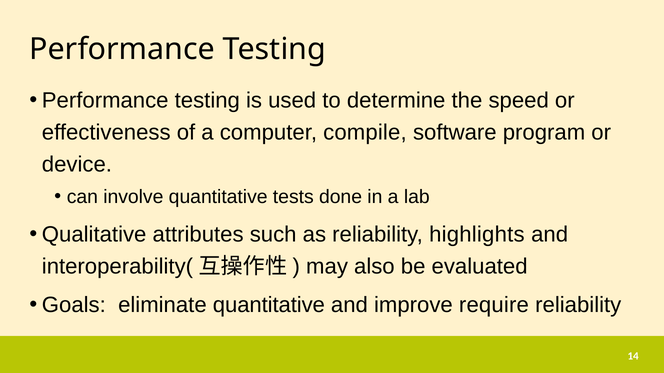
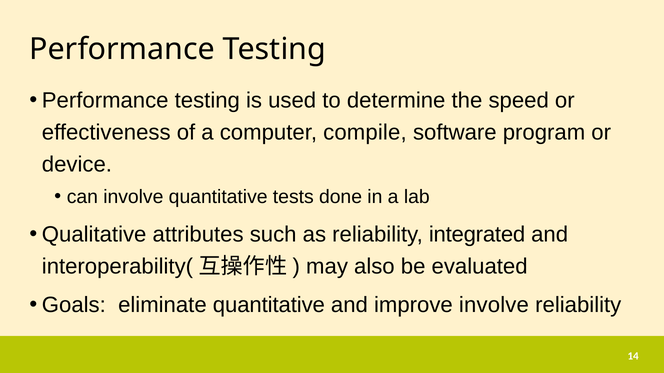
highlights: highlights -> integrated
improve require: require -> involve
